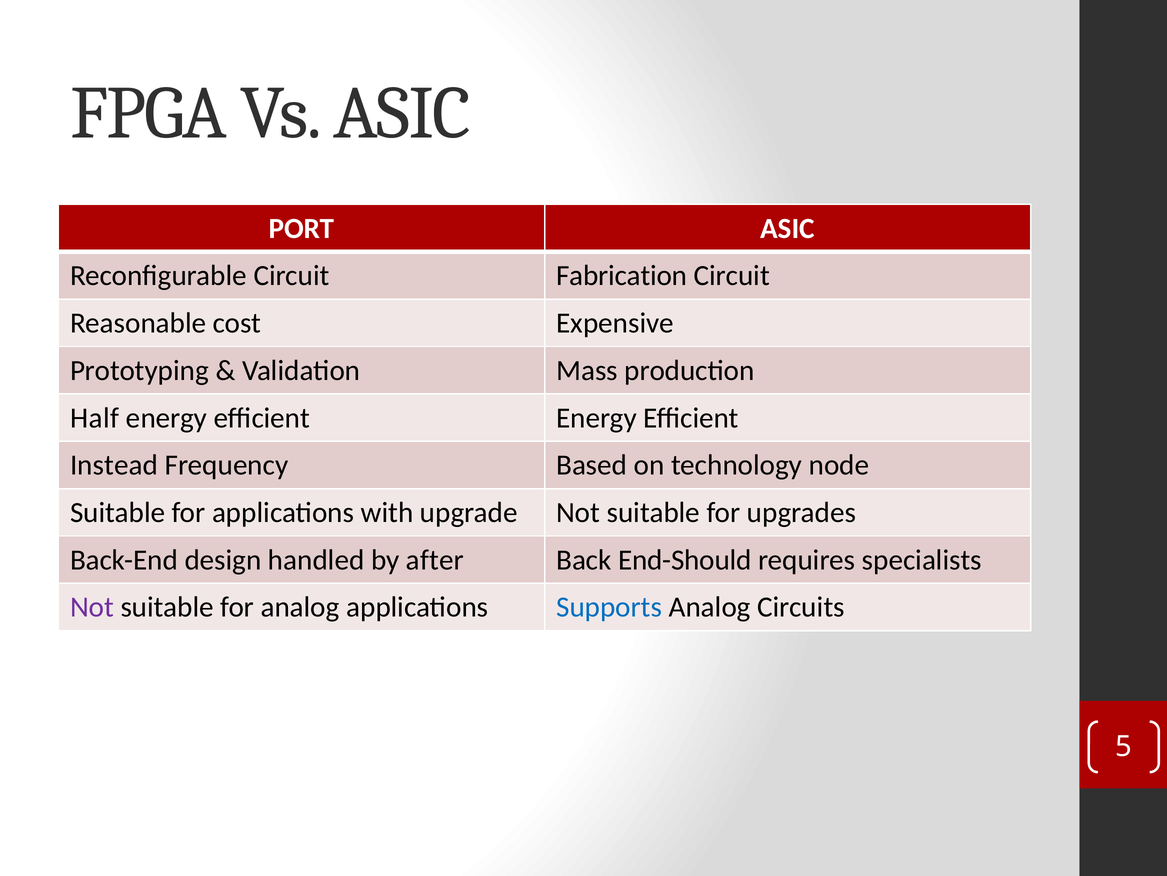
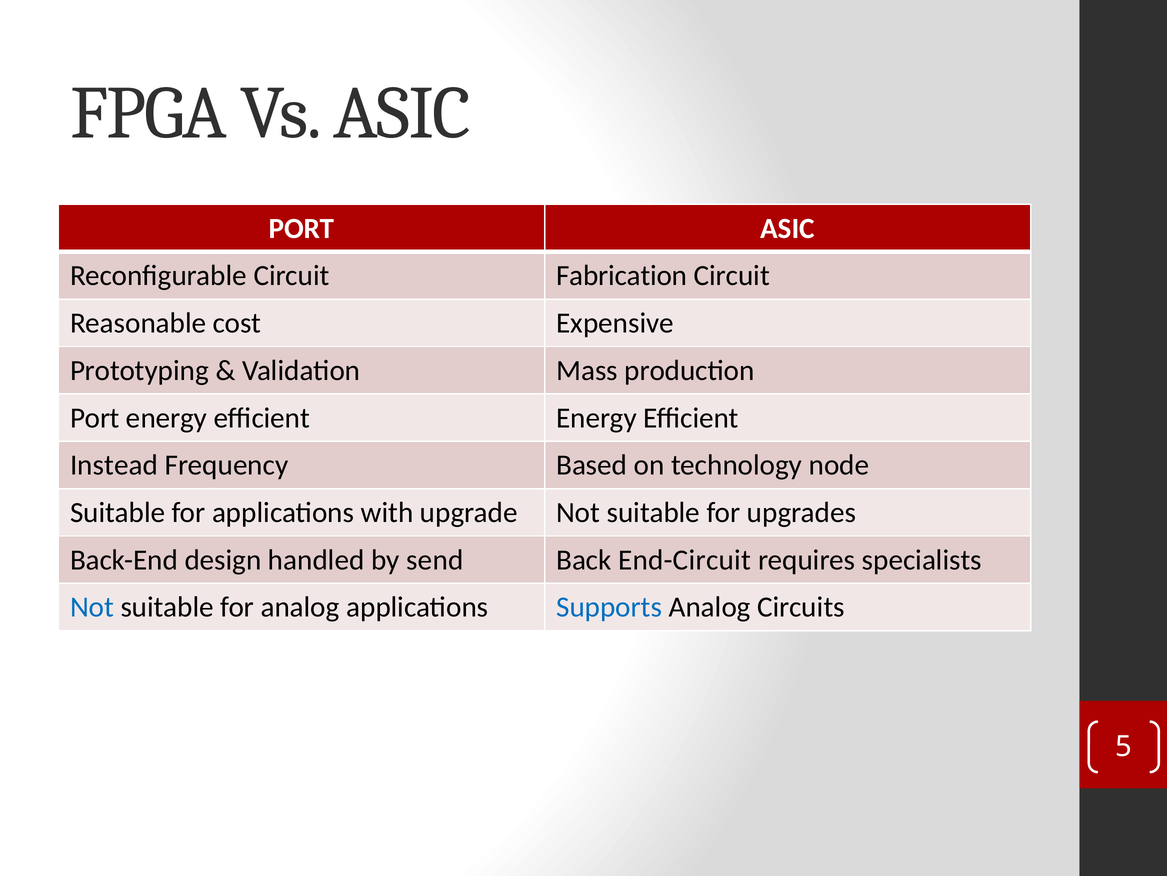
Half at (95, 418): Half -> Port
after: after -> send
End-Should: End-Should -> End-Circuit
Not at (92, 607) colour: purple -> blue
